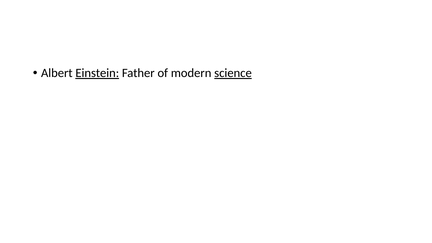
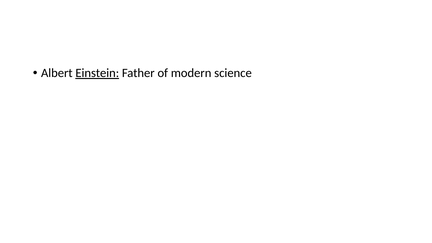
science underline: present -> none
